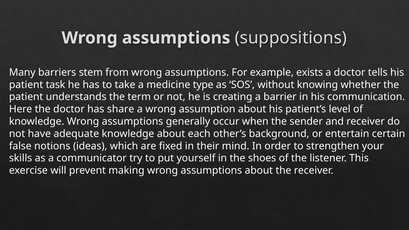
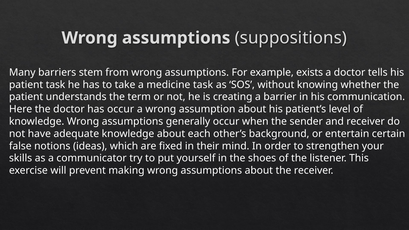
medicine type: type -> task
has share: share -> occur
